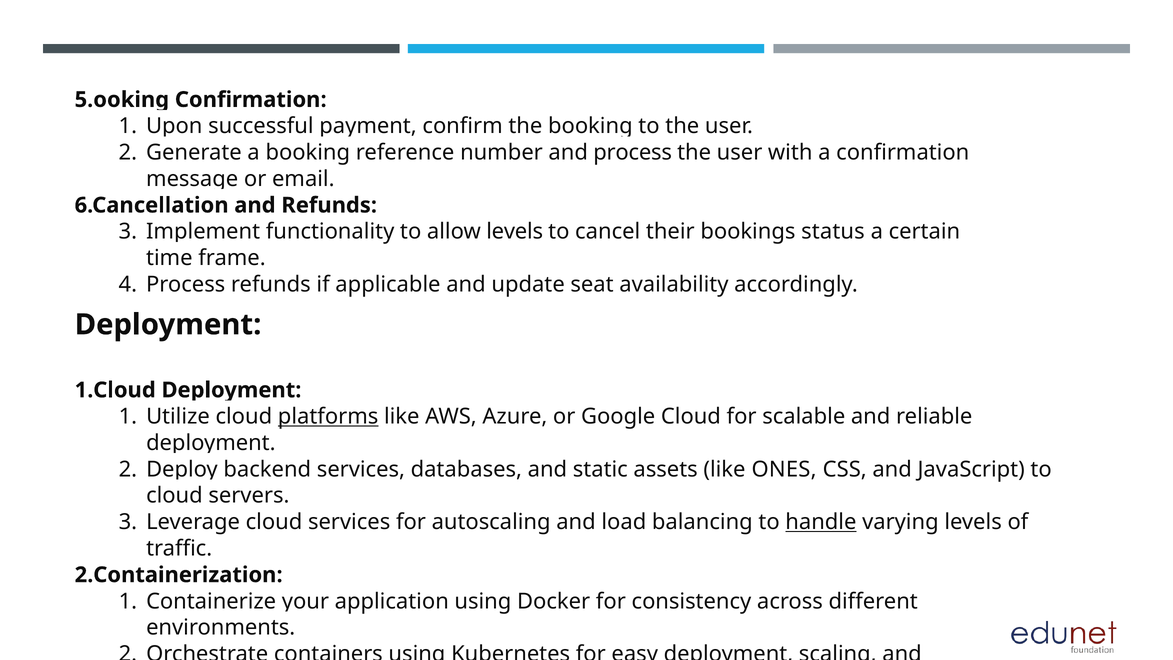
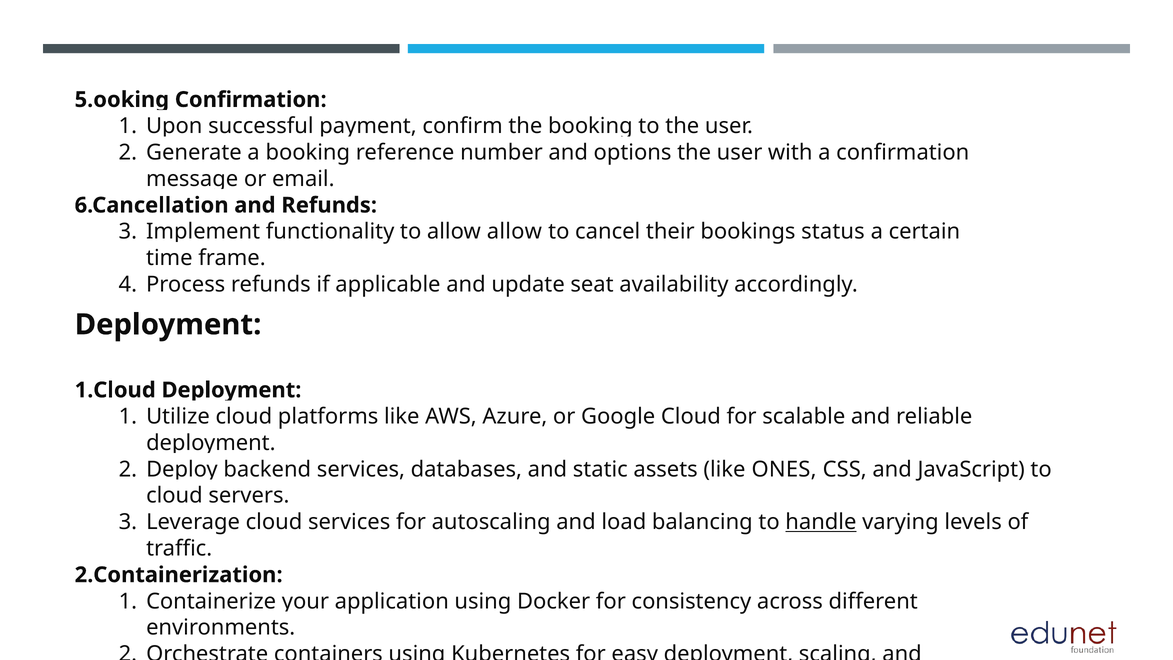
and process: process -> options
allow levels: levels -> allow
platforms underline: present -> none
